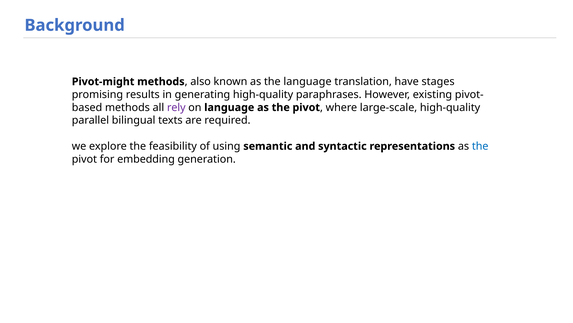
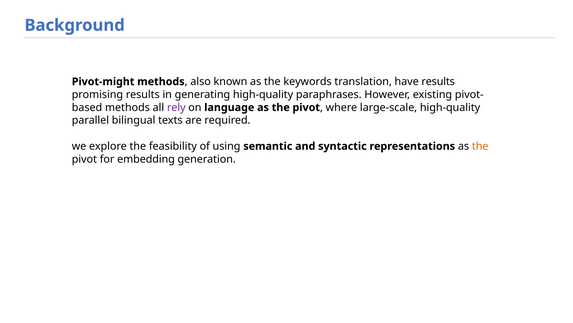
the language: language -> keywords
have stages: stages -> results
the at (480, 146) colour: blue -> orange
